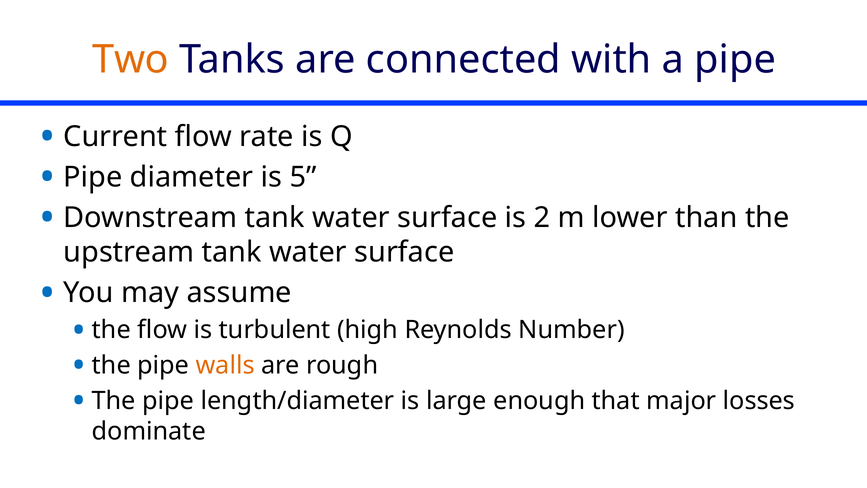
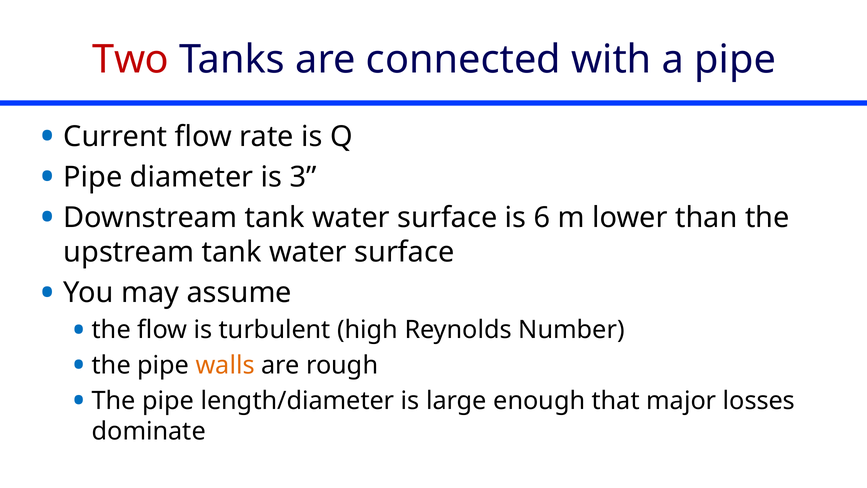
Two colour: orange -> red
5: 5 -> 3
2: 2 -> 6
